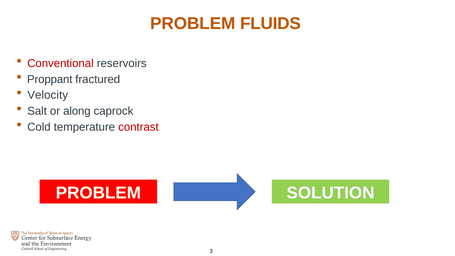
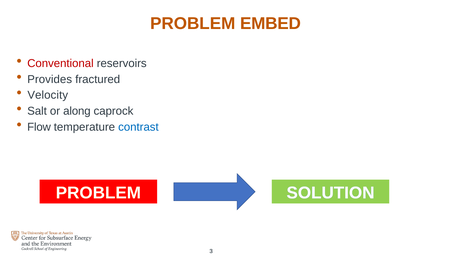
FLUIDS: FLUIDS -> EMBED
Proppant: Proppant -> Provides
Cold: Cold -> Flow
contrast colour: red -> blue
